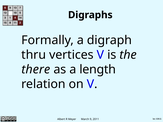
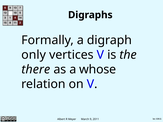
thru: thru -> only
length: length -> whose
